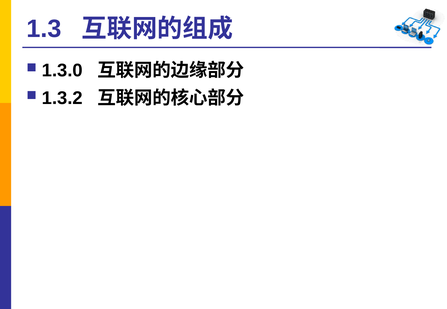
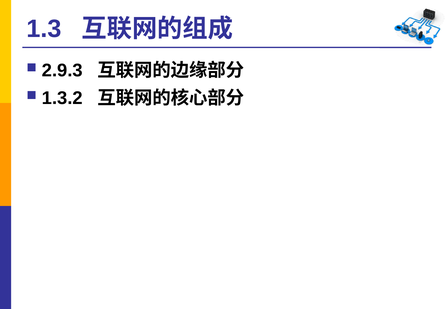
1.3.0: 1.3.0 -> 2.9.3
